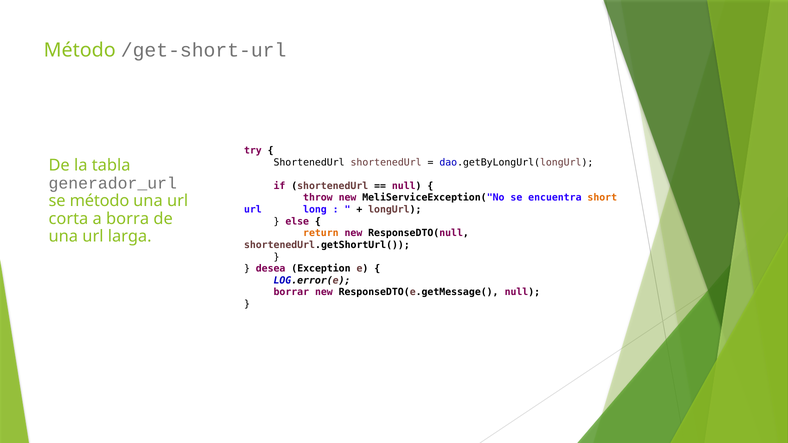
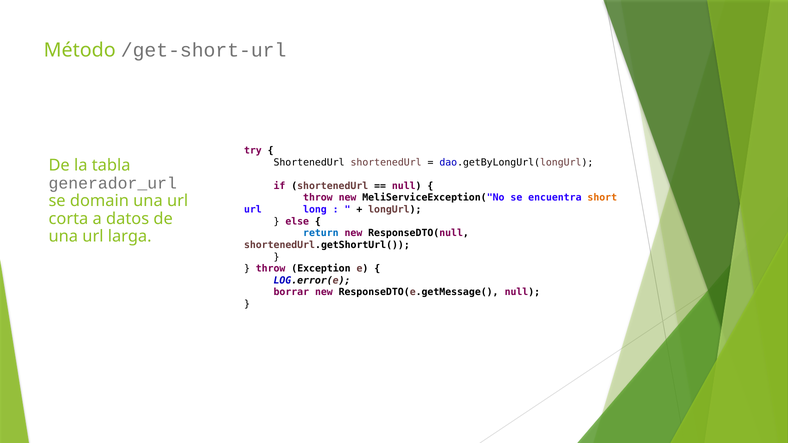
se método: método -> domain
borra: borra -> datos
return colour: orange -> blue
desea at (271, 269): desea -> throw
